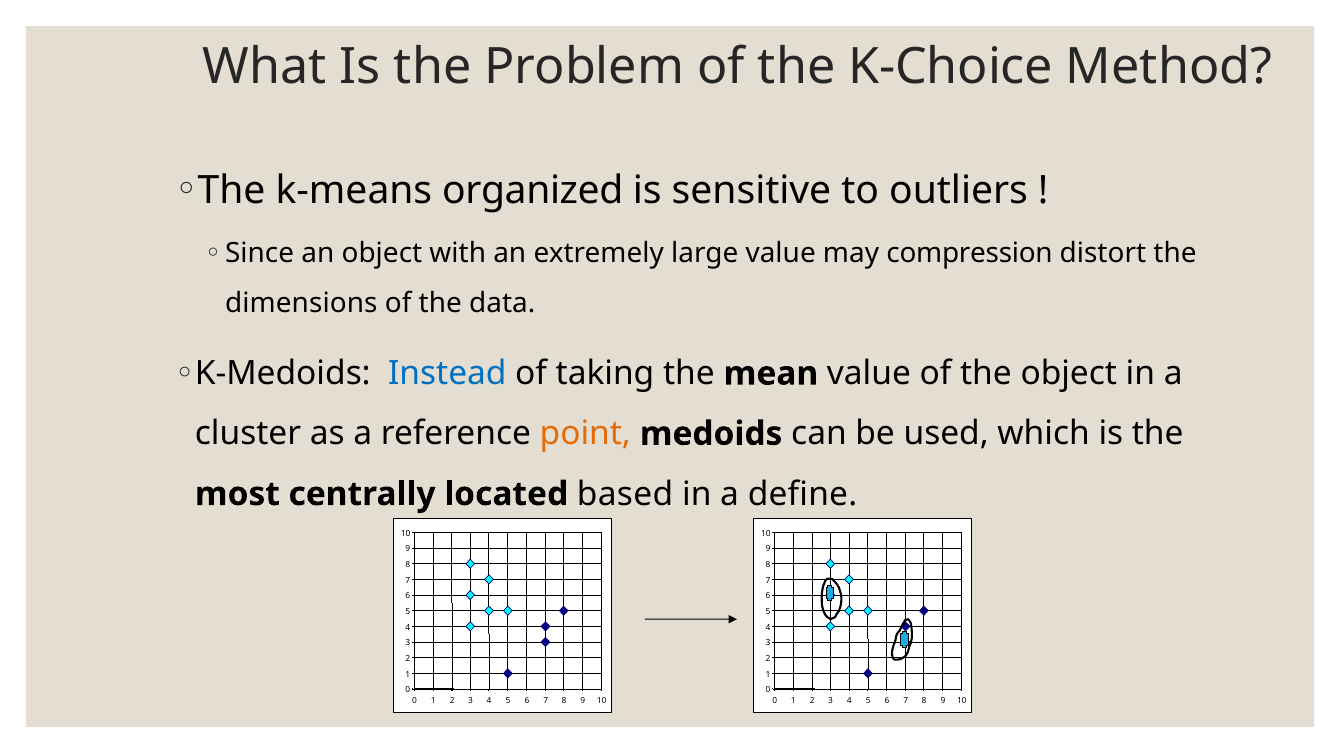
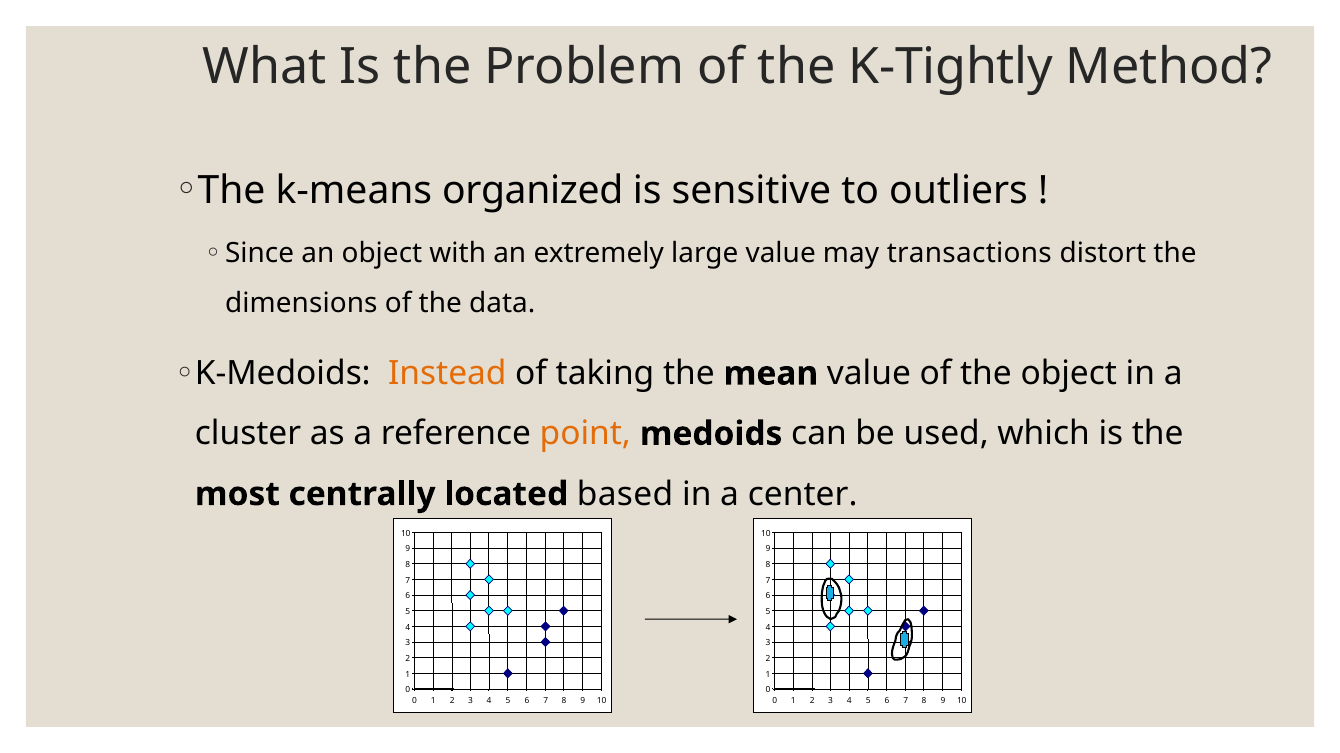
K-Choice: K-Choice -> K-Tightly
compression: compression -> transactions
Instead colour: blue -> orange
define: define -> center
